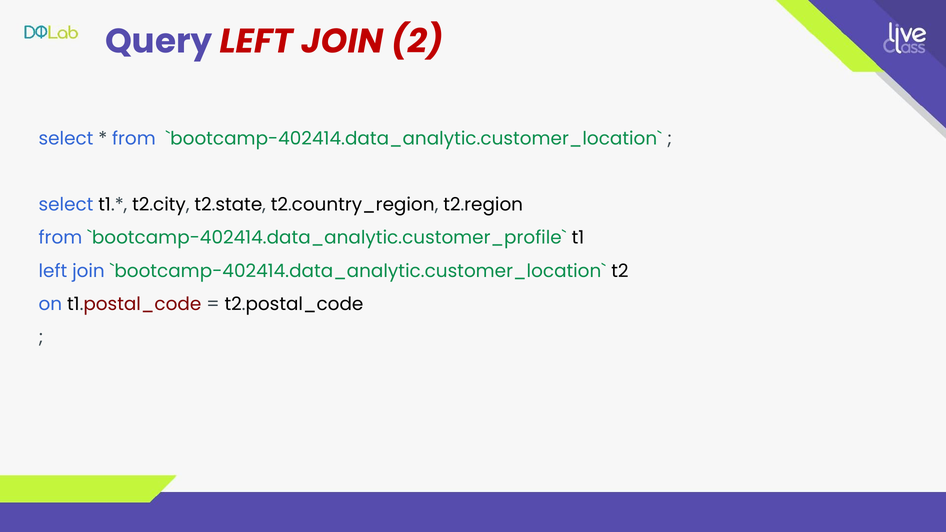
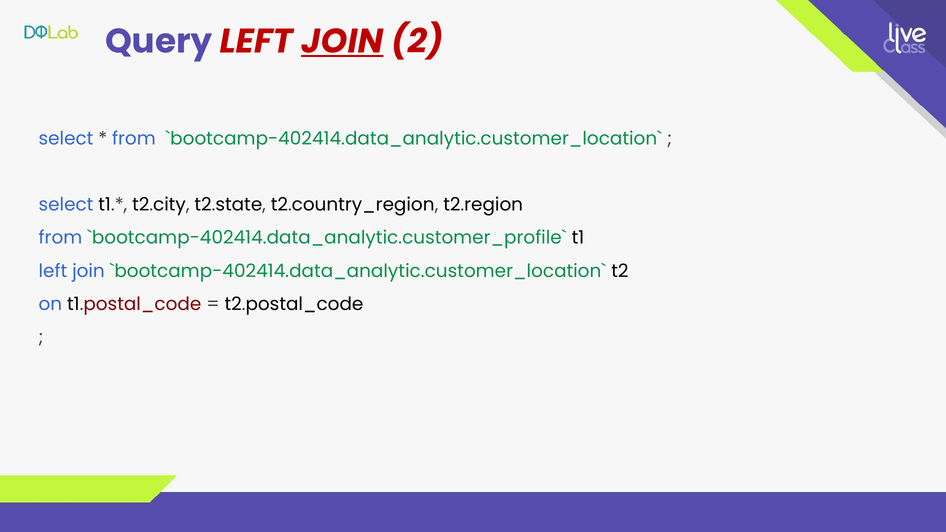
JOIN at (342, 41) underline: none -> present
